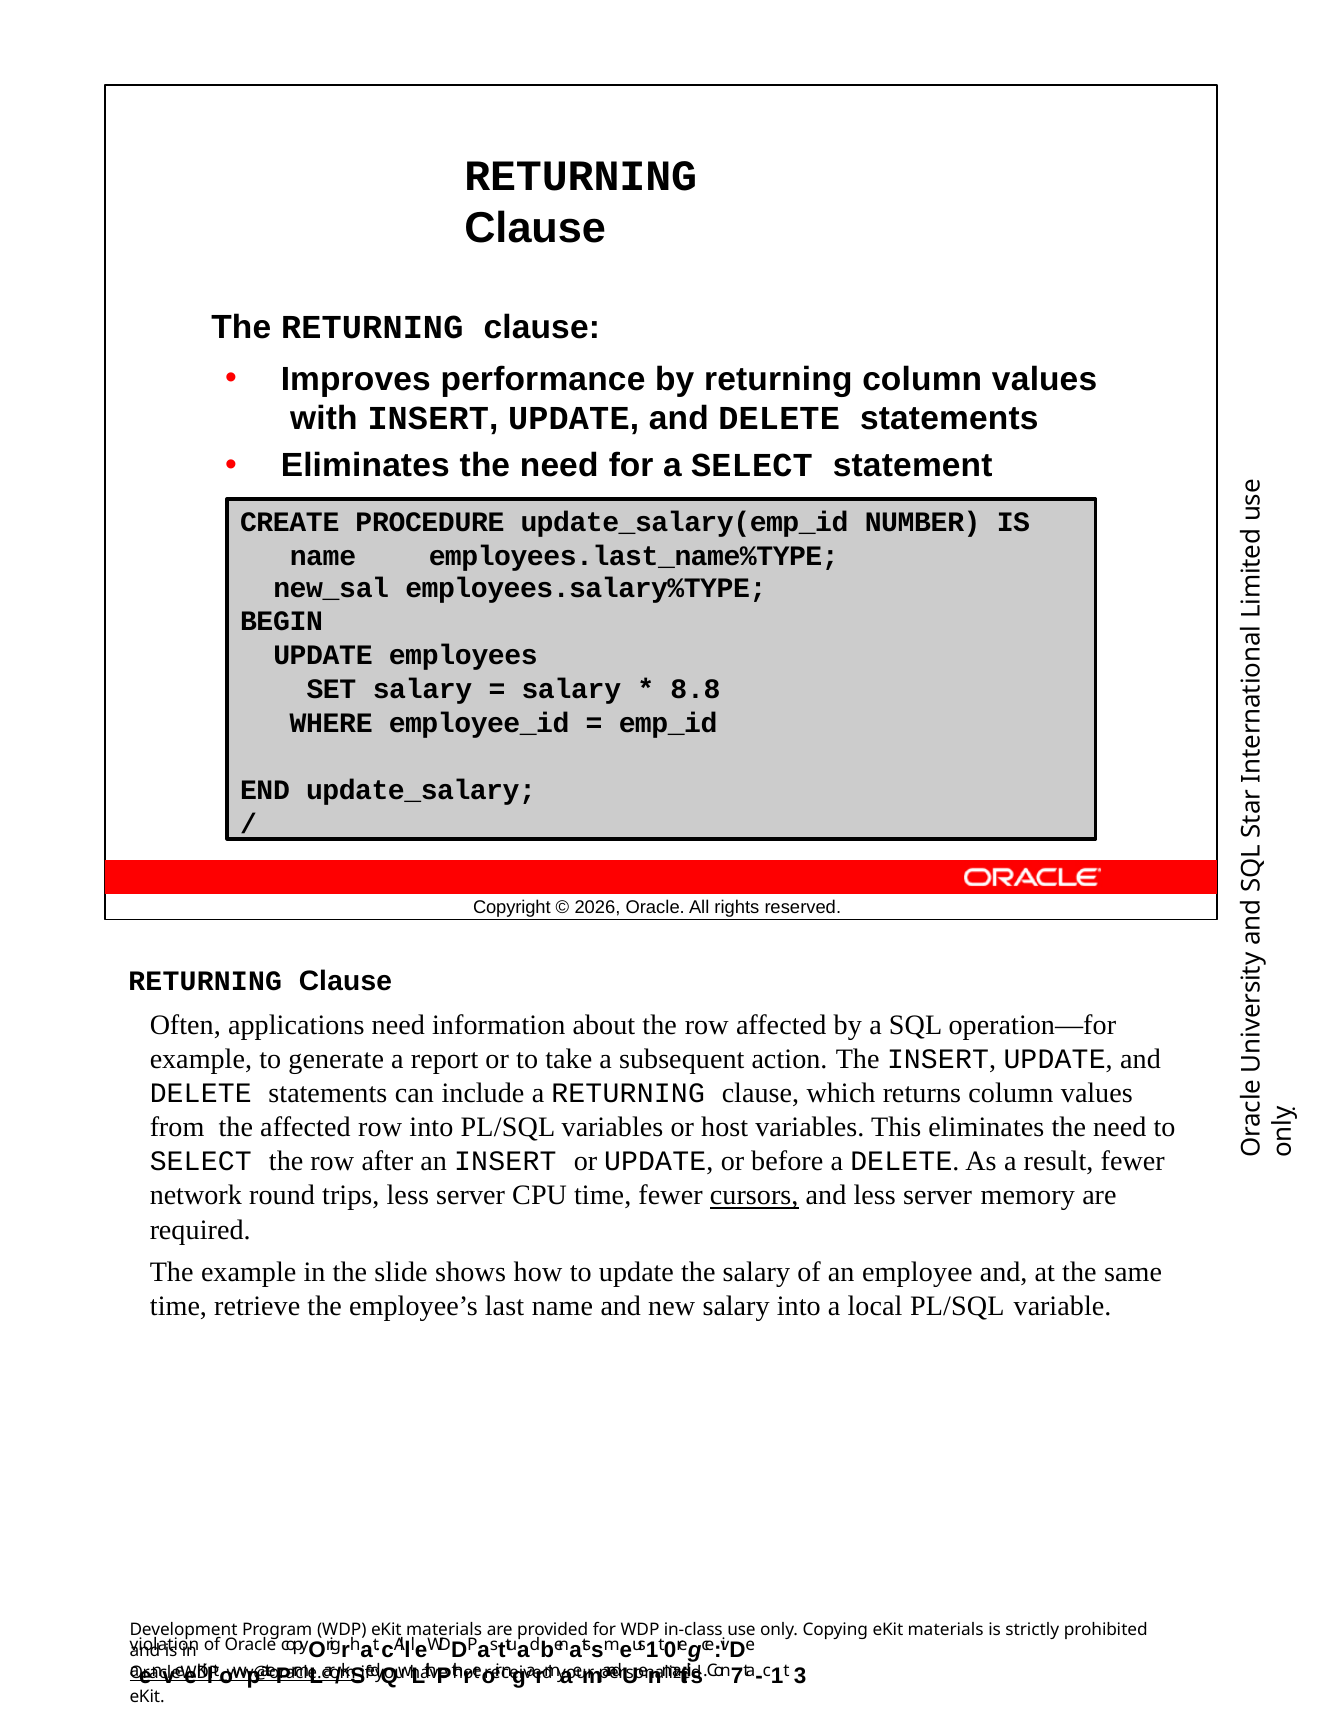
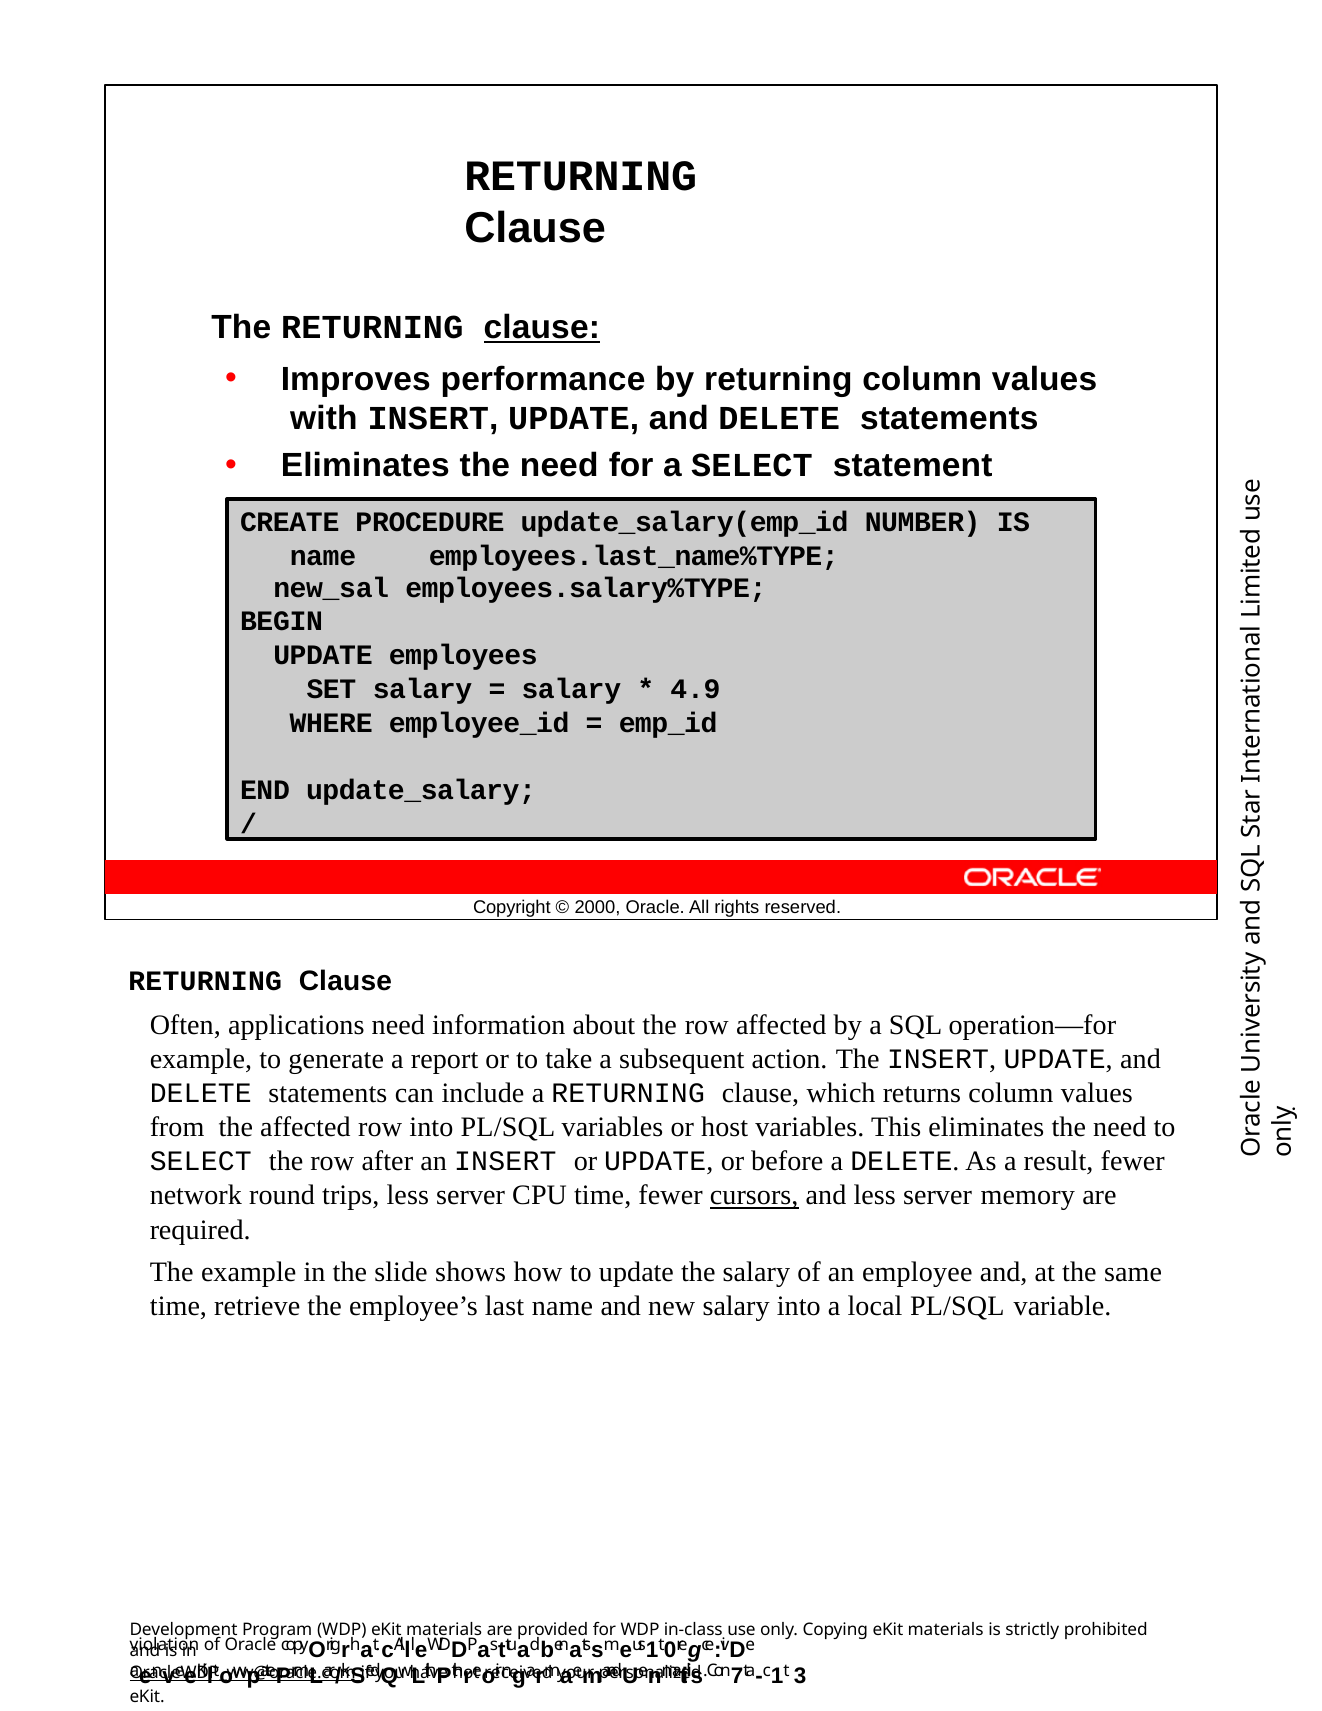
clause at (542, 327) underline: none -> present
8.8: 8.8 -> 4.9
2026: 2026 -> 2000
